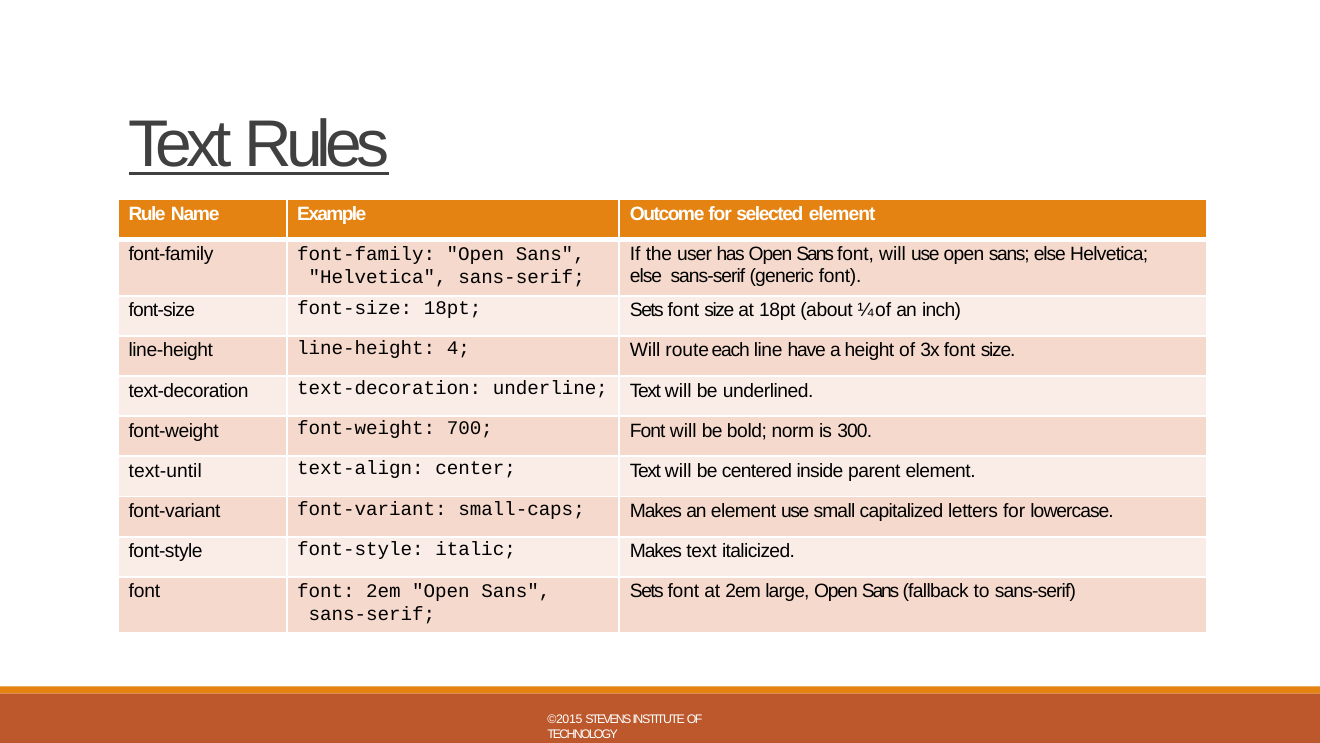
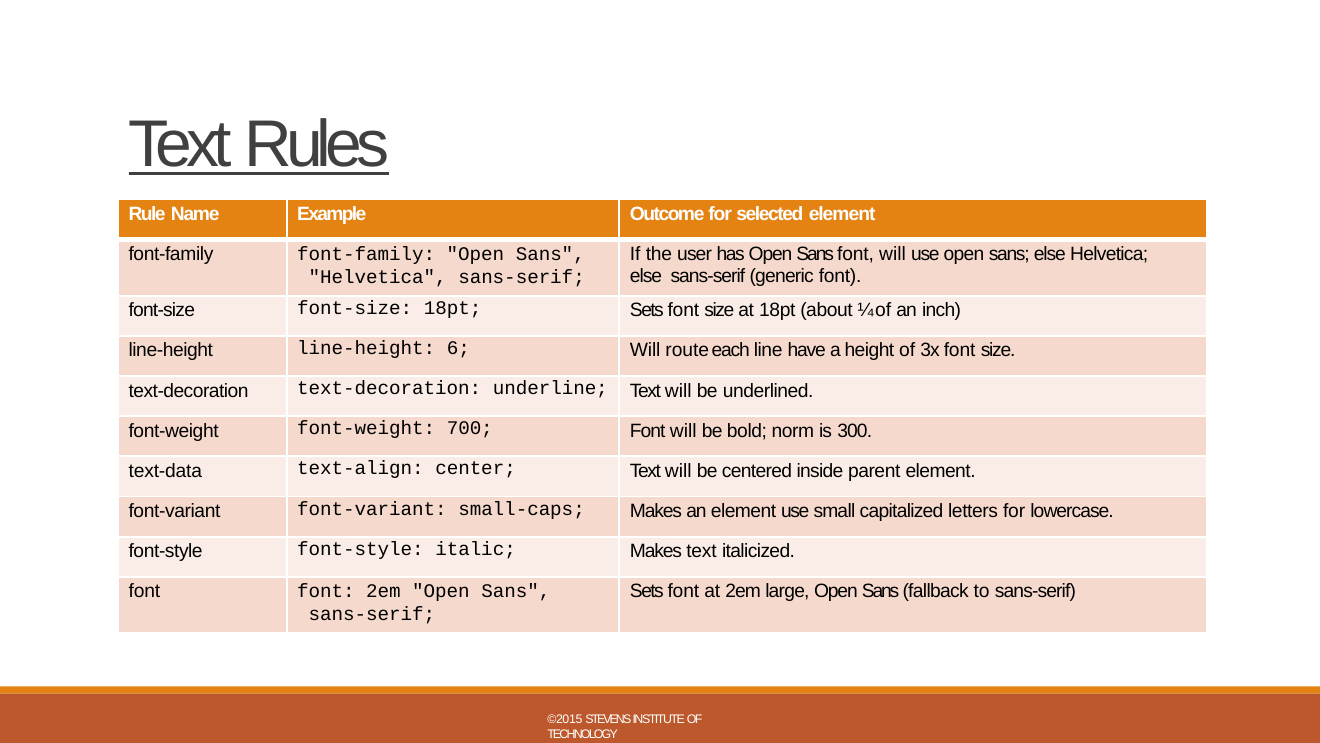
4: 4 -> 6
text-until: text-until -> text-data
